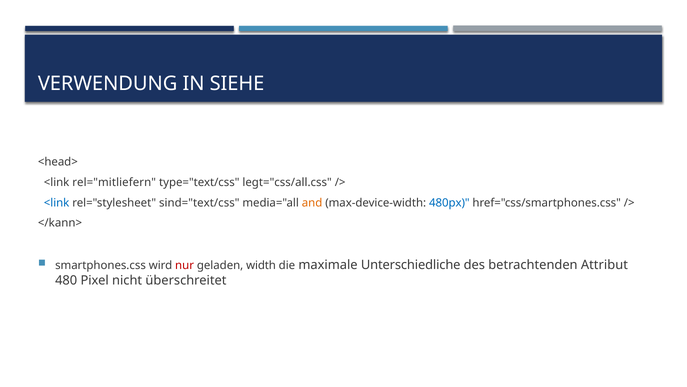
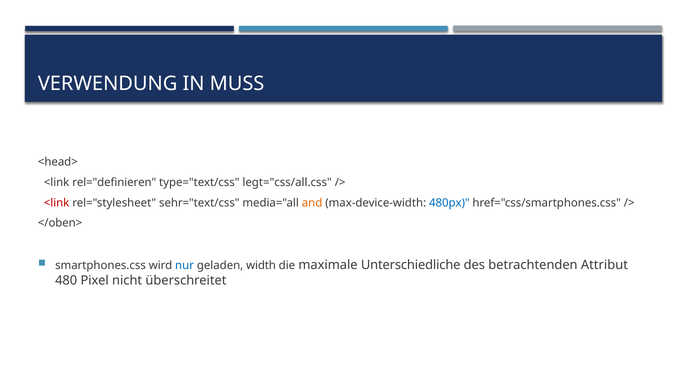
SIEHE: SIEHE -> MUSS
rel="mitliefern: rel="mitliefern -> rel="definieren
<link at (57, 202) colour: blue -> red
sind="text/css: sind="text/css -> sehr="text/css
</kann>: </kann> -> </oben>
nur colour: red -> blue
